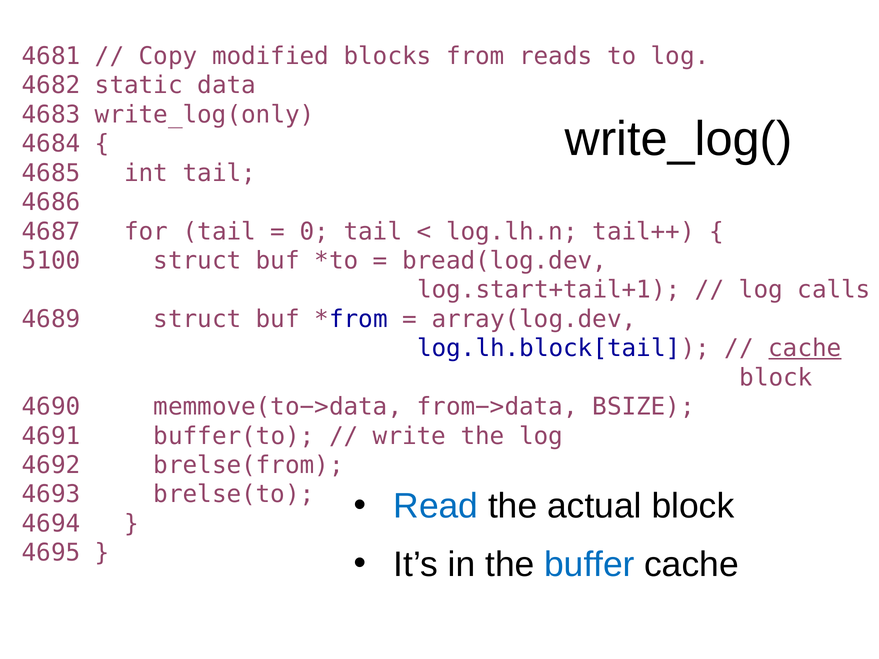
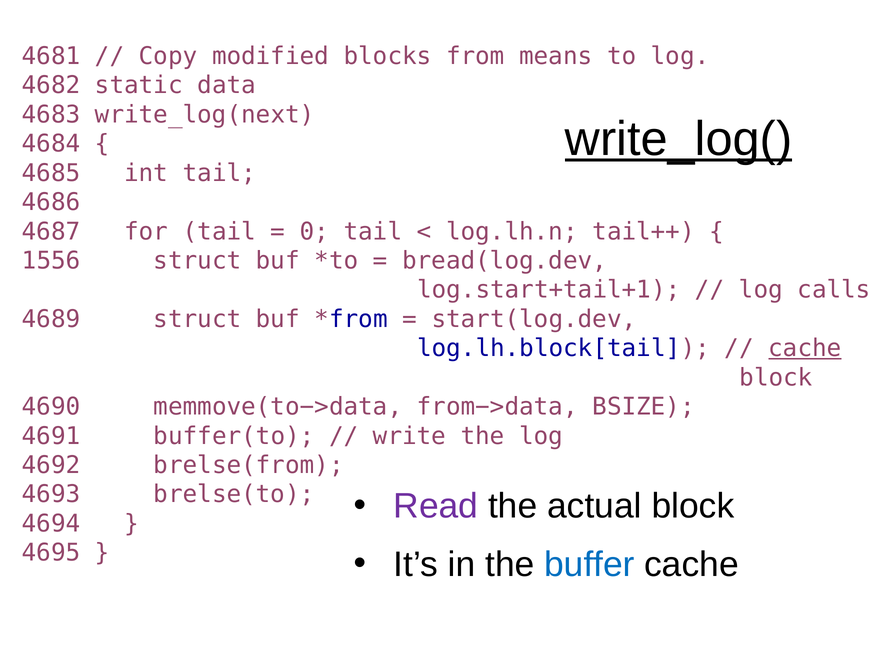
reads: reads -> means
write_log(only: write_log(only -> write_log(next
write_log( underline: none -> present
5100: 5100 -> 1556
array(log.dev: array(log.dev -> start(log.dev
Read colour: blue -> purple
